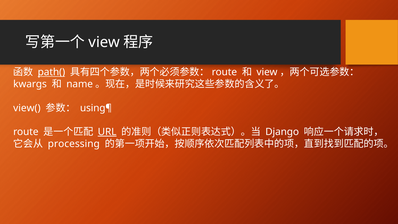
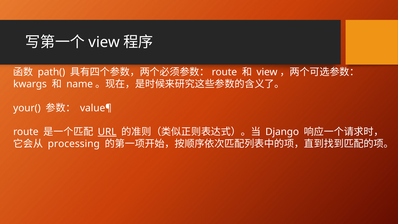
path( underline: present -> none
view(: view( -> your(
using¶: using¶ -> value¶
